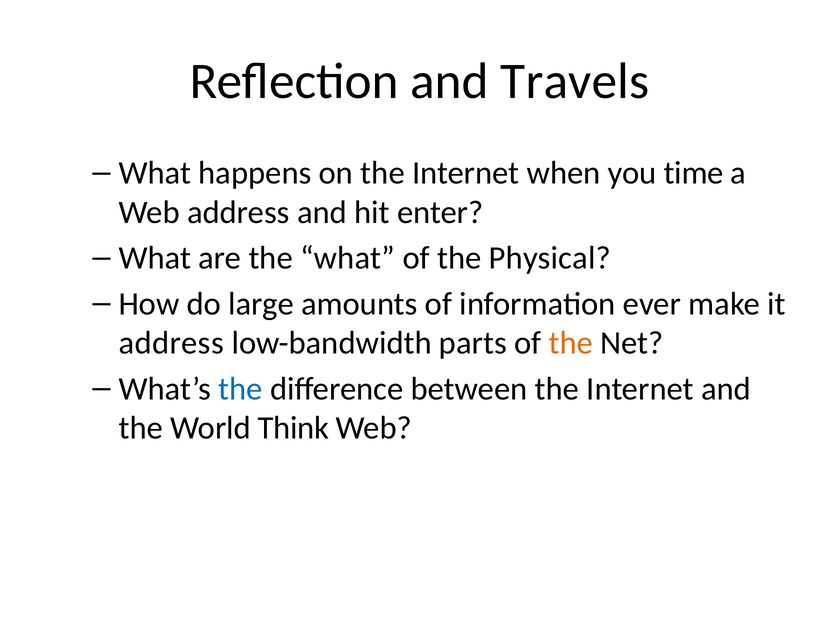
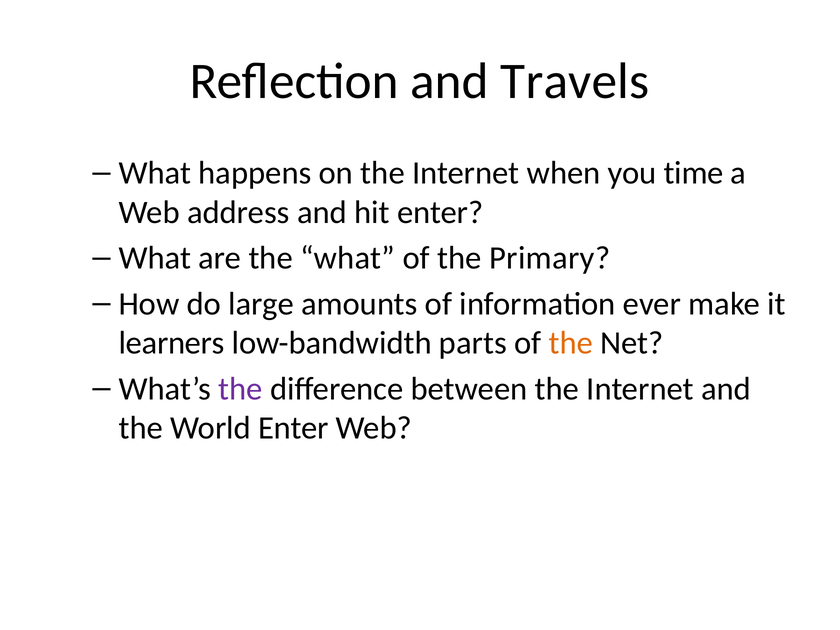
Physical: Physical -> Primary
address at (171, 343): address -> learners
the at (241, 389) colour: blue -> purple
World Think: Think -> Enter
